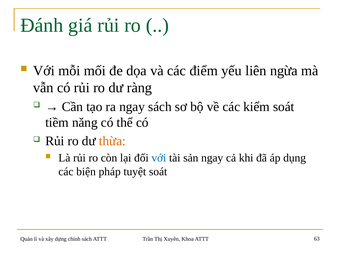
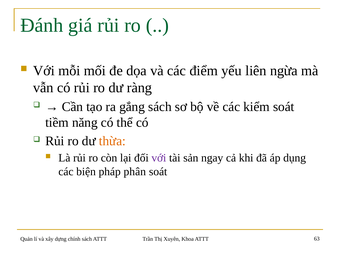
ra ngay: ngay -> gắng
với at (159, 158) colour: blue -> purple
tuyệt: tuyệt -> phân
